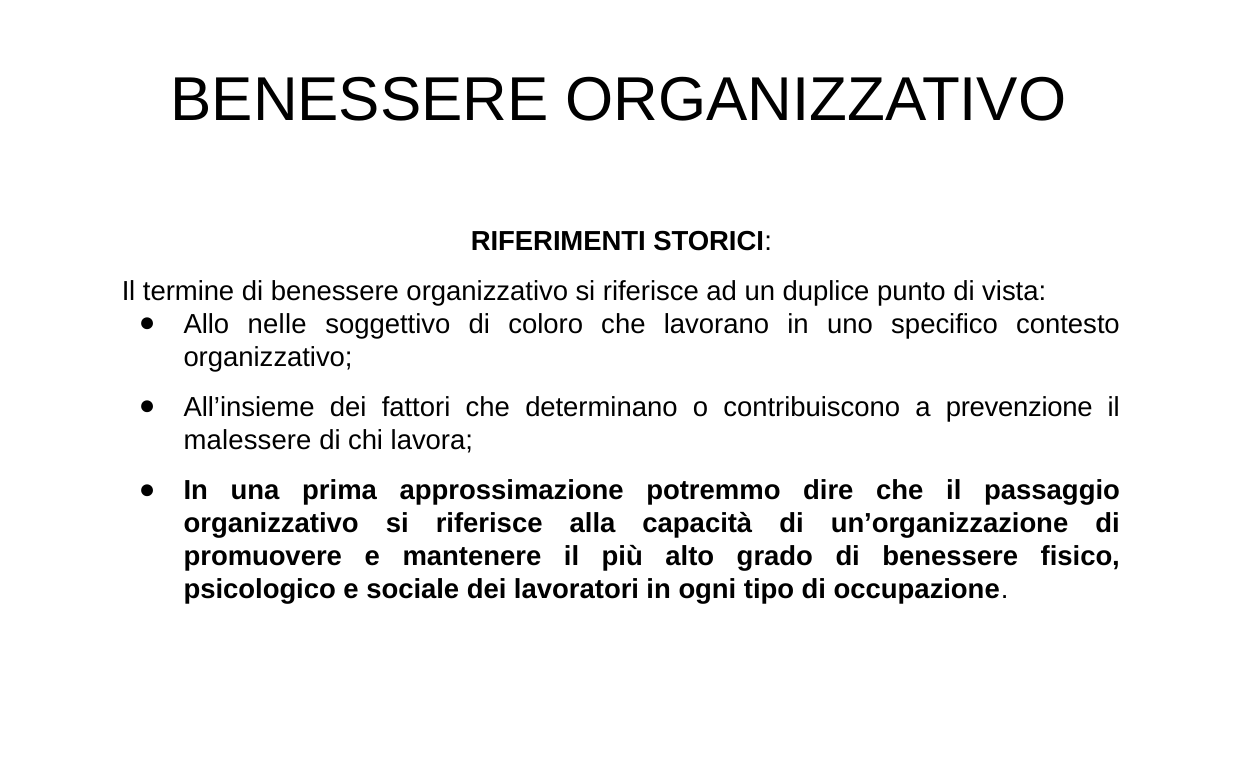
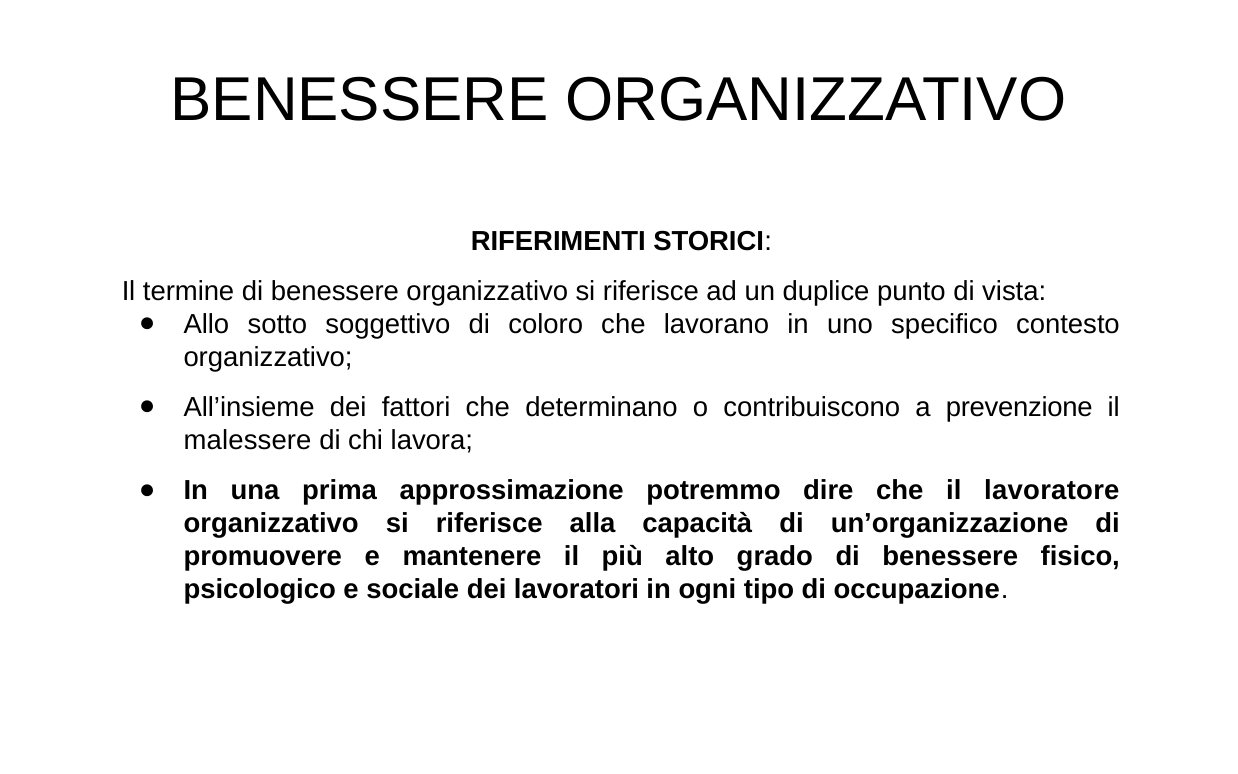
nelle: nelle -> sotto
passaggio: passaggio -> lavoratore
